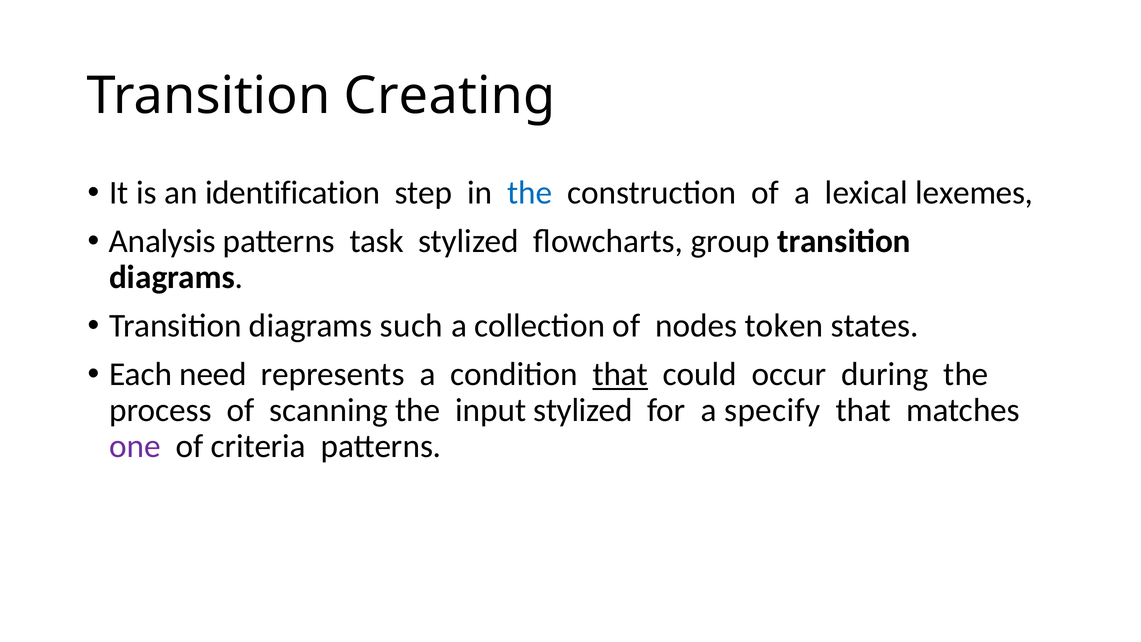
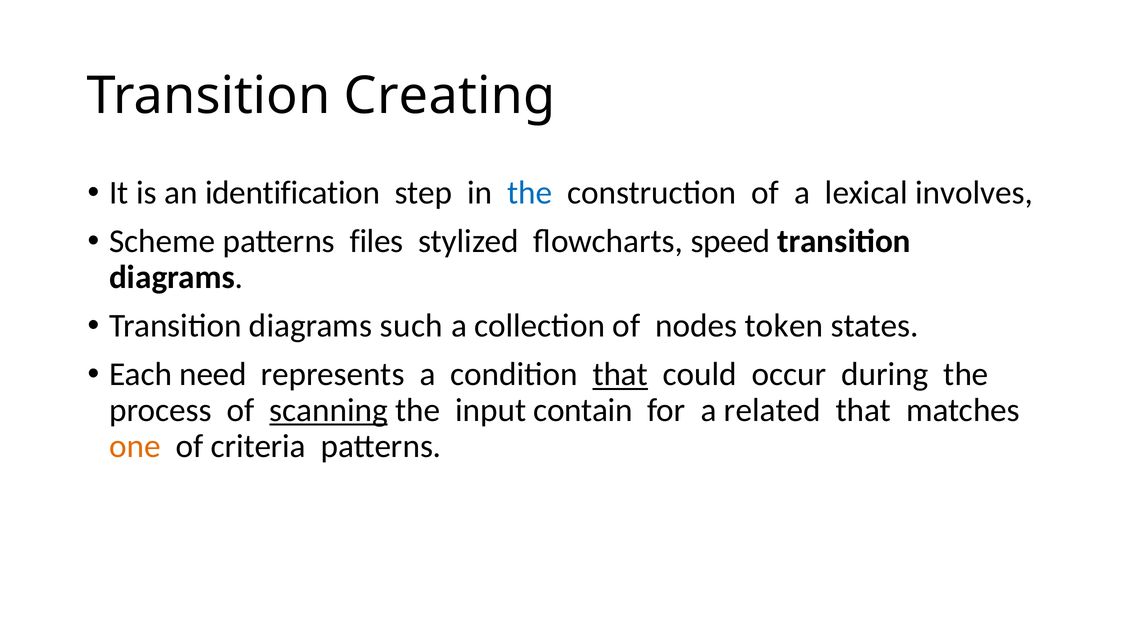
lexemes: lexemes -> involves
Analysis: Analysis -> Scheme
task: task -> files
group: group -> speed
scanning underline: none -> present
input stylized: stylized -> contain
specify: specify -> related
one colour: purple -> orange
